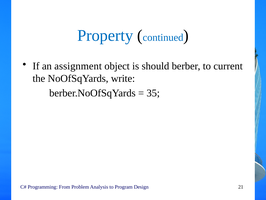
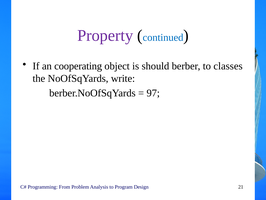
Property colour: blue -> purple
assignment: assignment -> cooperating
current: current -> classes
35: 35 -> 97
